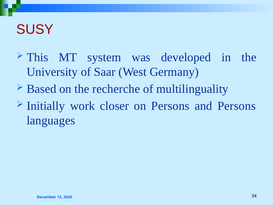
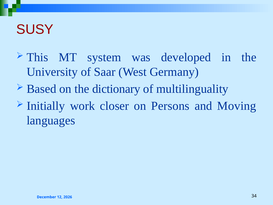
recherche: recherche -> dictionary
and Persons: Persons -> Moving
